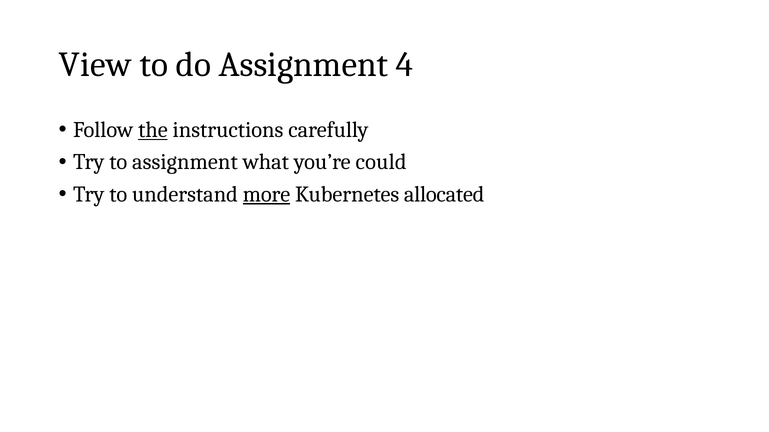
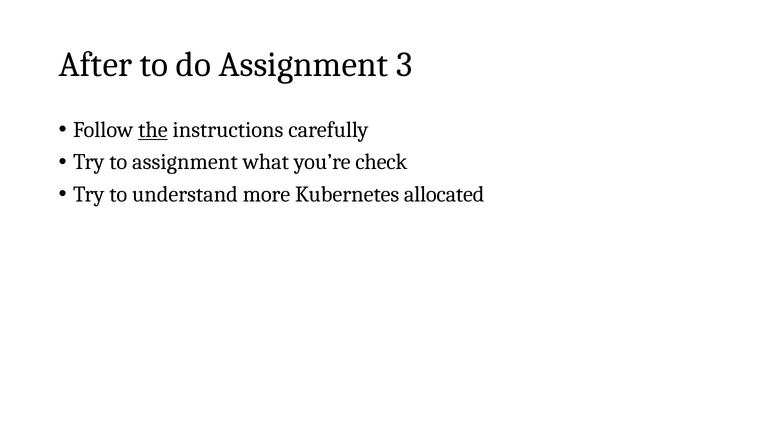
View: View -> After
4: 4 -> 3
could: could -> check
more underline: present -> none
